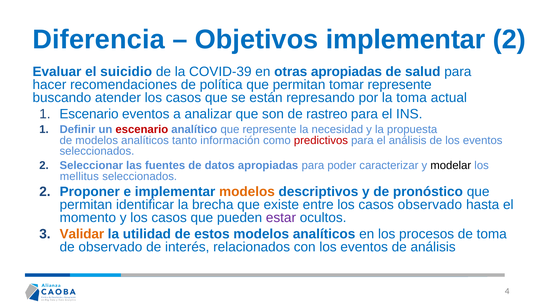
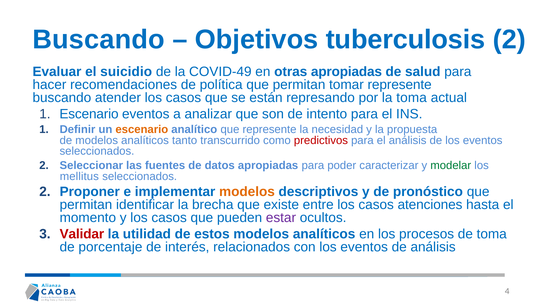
Diferencia at (99, 40): Diferencia -> Buscando
Objetivos implementar: implementar -> tuberculosis
COVID-39: COVID-39 -> COVID-49
rastreo: rastreo -> intento
escenario at (142, 129) colour: red -> orange
información: información -> transcurrido
modelar colour: black -> green
casos observado: observado -> atenciones
Validar colour: orange -> red
de observado: observado -> porcentaje
